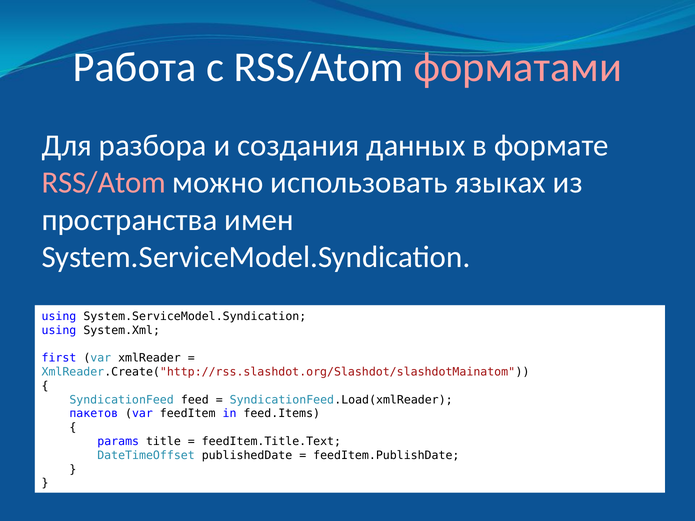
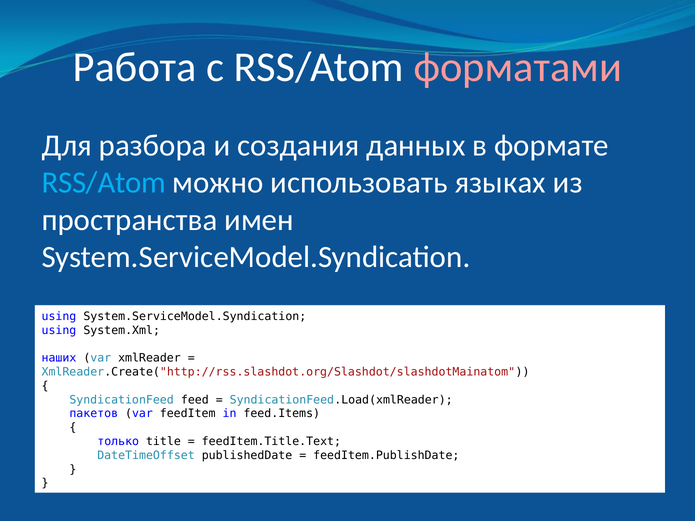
RSS/Atom at (104, 183) colour: pink -> light blue
first: first -> наших
params: params -> только
